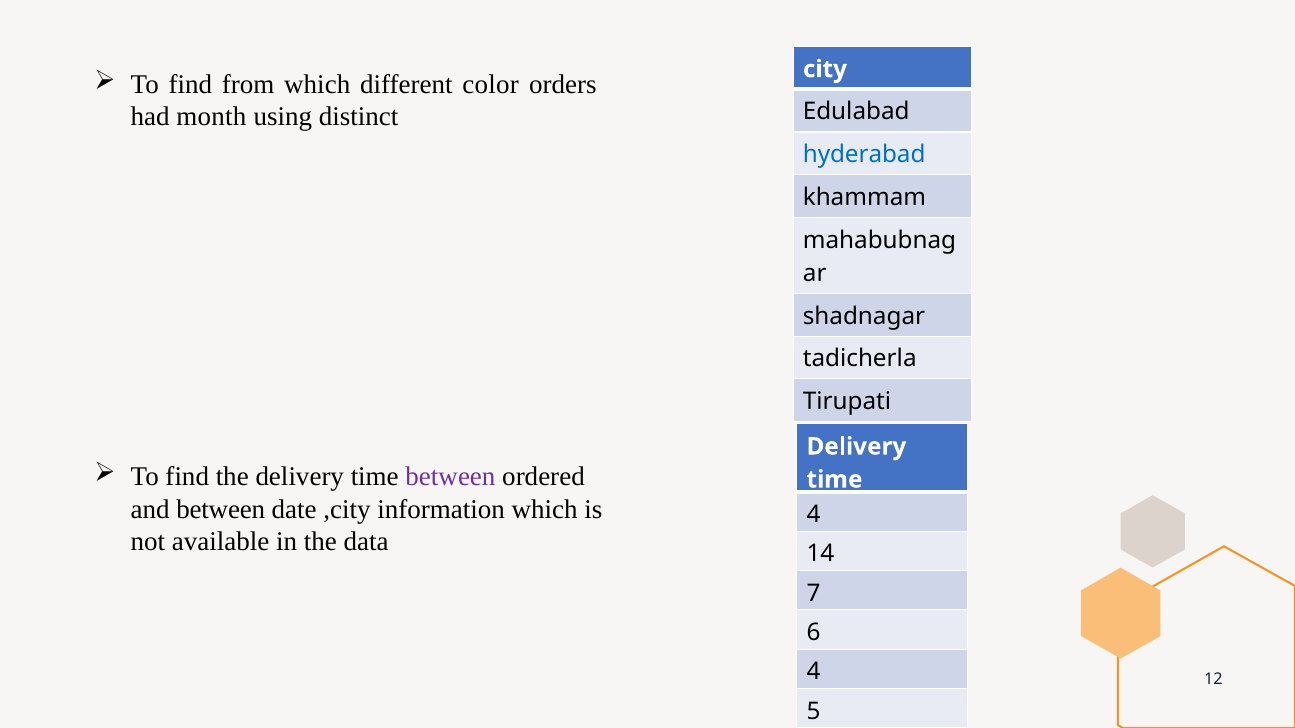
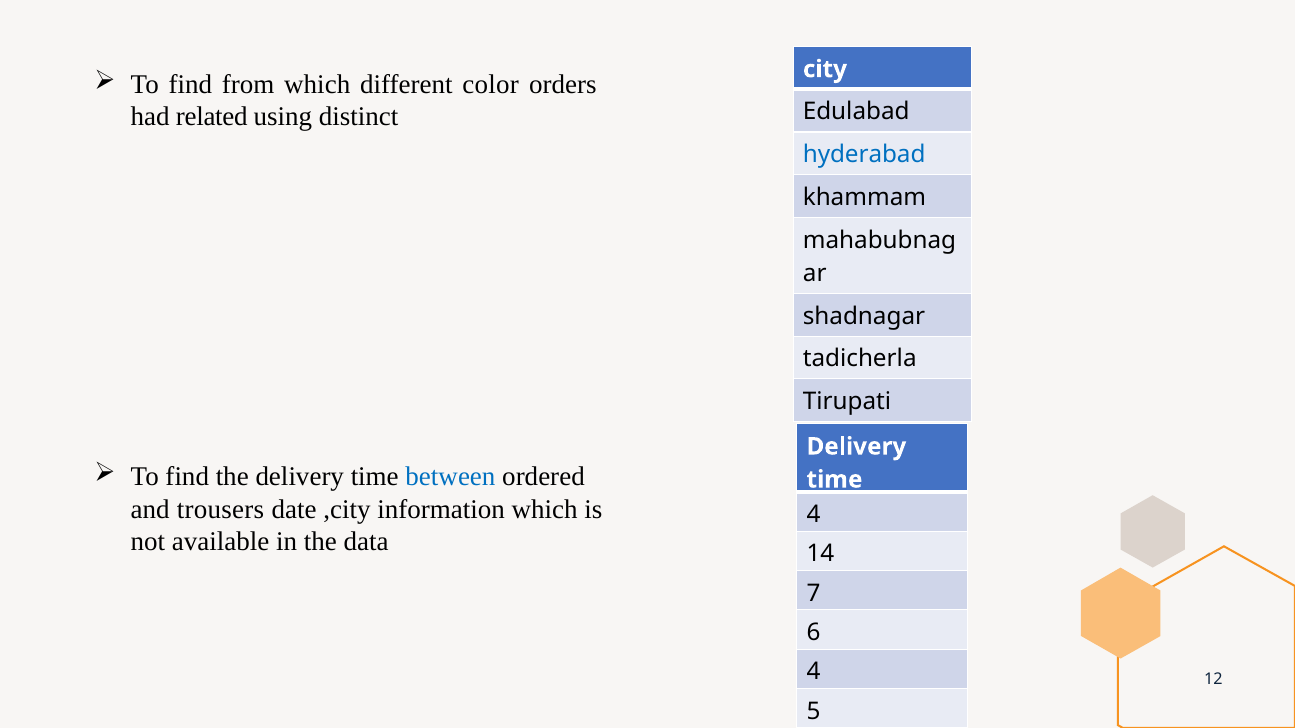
month: month -> related
between at (450, 477) colour: purple -> blue
and between: between -> trousers
